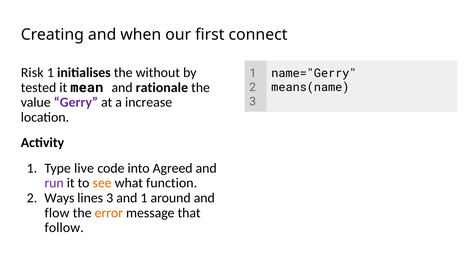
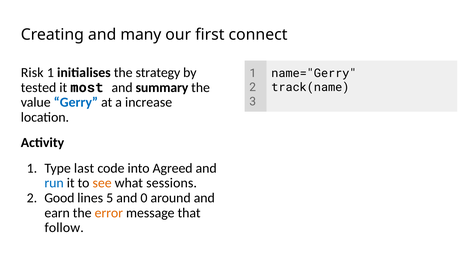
when: when -> many
without: without -> strategy
mean: mean -> most
rationale: rationale -> summary
means(name: means(name -> track(name
Gerry colour: purple -> blue
live: live -> last
run colour: purple -> blue
function: function -> sessions
Ways: Ways -> Good
lines 3: 3 -> 5
and 1: 1 -> 0
flow: flow -> earn
